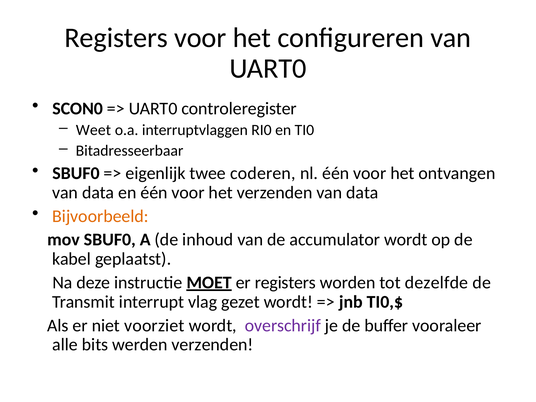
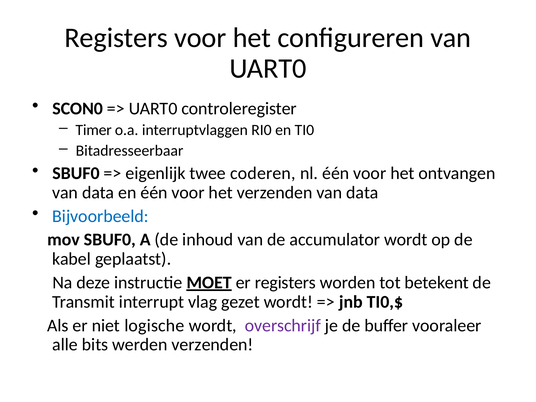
Weet: Weet -> Timer
Bijvoorbeeld colour: orange -> blue
dezelfde: dezelfde -> betekent
voorziet: voorziet -> logische
